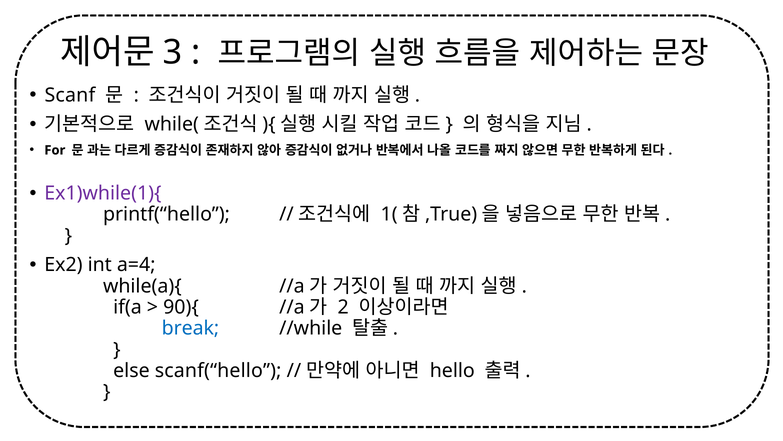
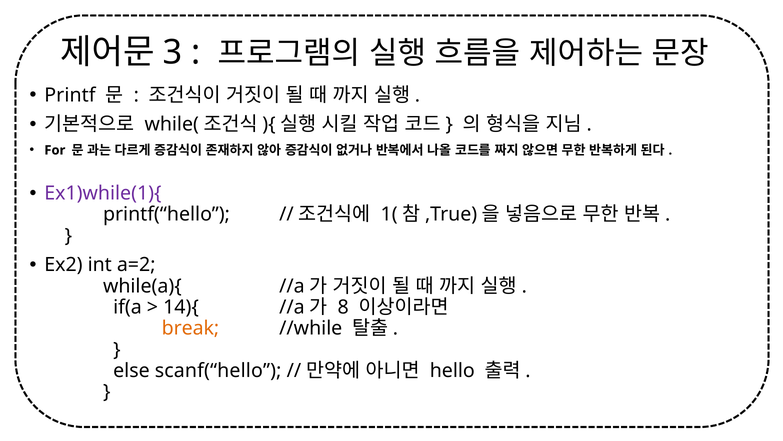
Scanf: Scanf -> Printf
a=4: a=4 -> a=2
90){: 90){ -> 14){
2: 2 -> 8
break colour: blue -> orange
